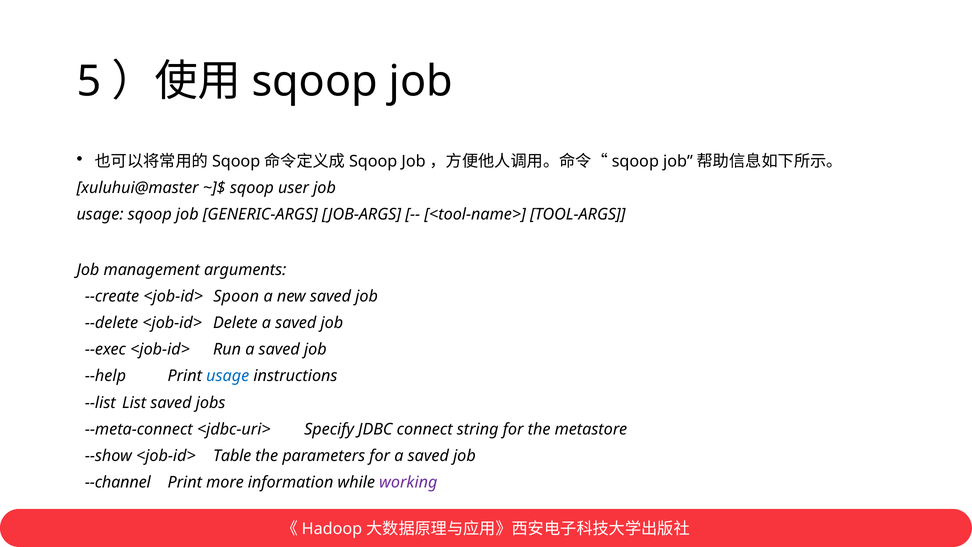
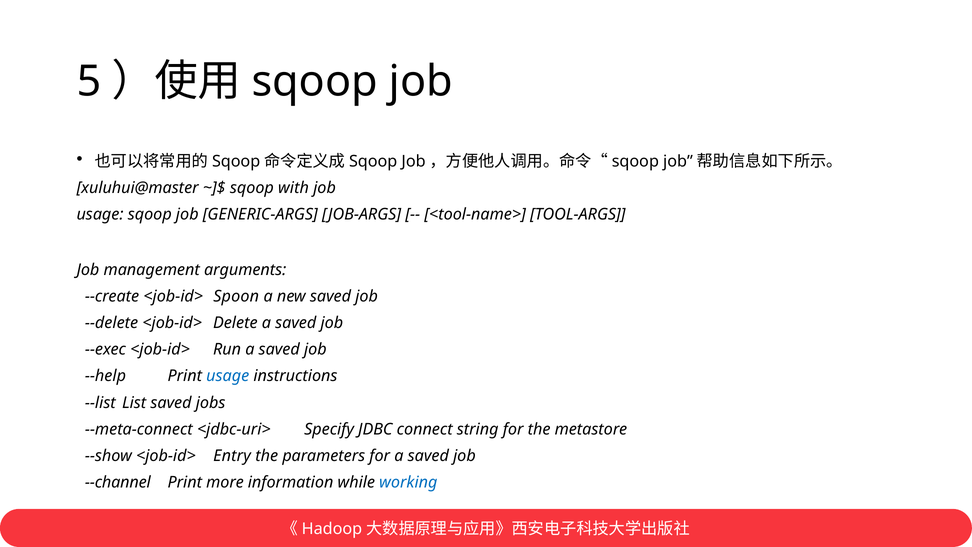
user: user -> with
Table: Table -> Entry
working colour: purple -> blue
